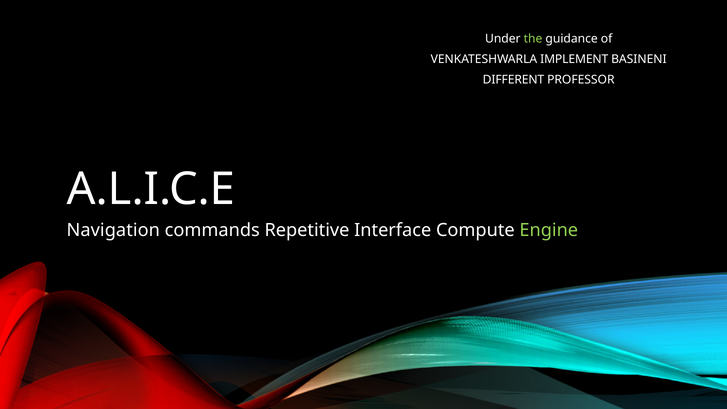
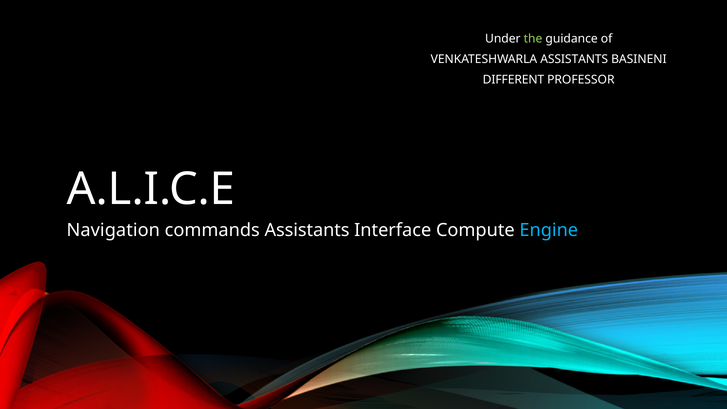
VENKATESHWARLA IMPLEMENT: IMPLEMENT -> ASSISTANTS
commands Repetitive: Repetitive -> Assistants
Engine colour: light green -> light blue
